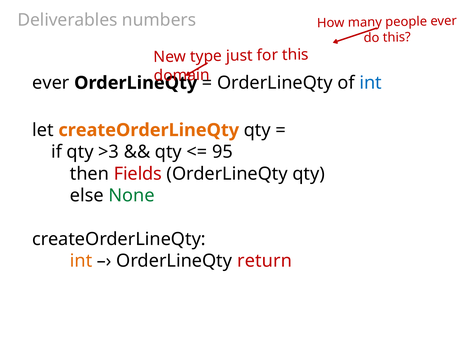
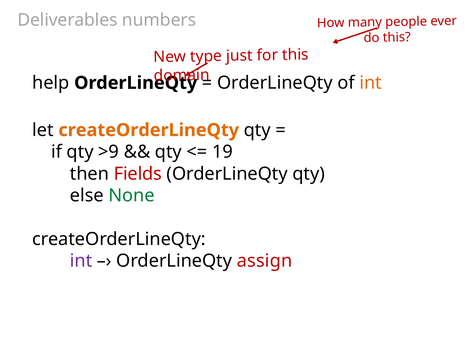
ever at (51, 83): ever -> help
int at (371, 83) colour: blue -> orange
>3: >3 -> >9
95: 95 -> 19
int at (81, 261) colour: orange -> purple
return: return -> assign
